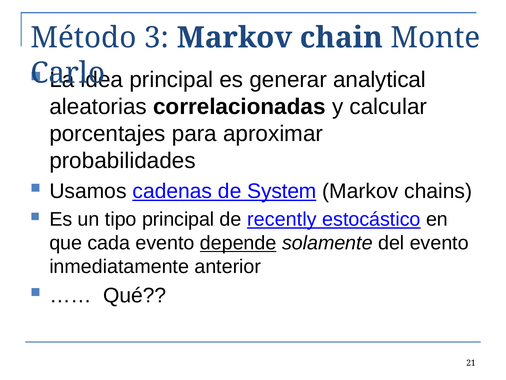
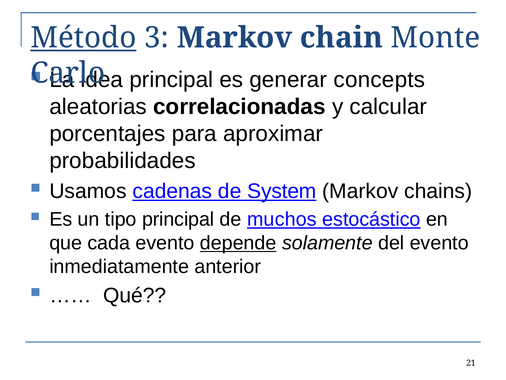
Método underline: none -> present
analytical: analytical -> concepts
recently: recently -> muchos
